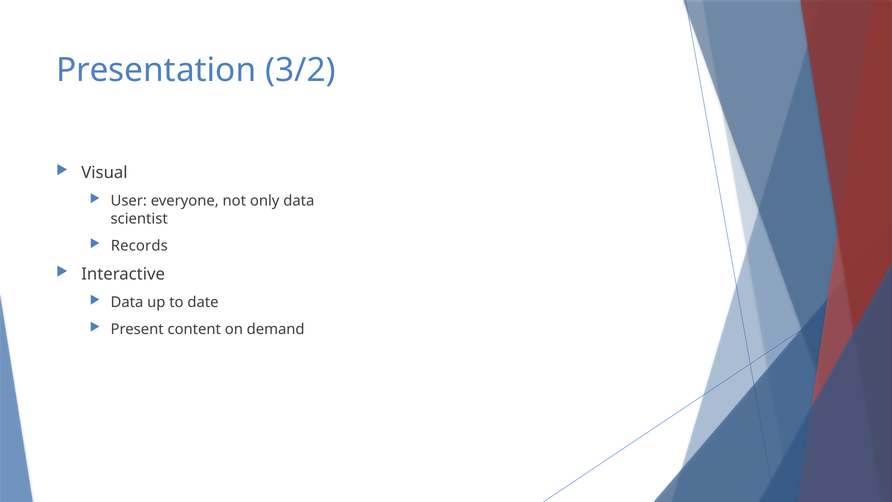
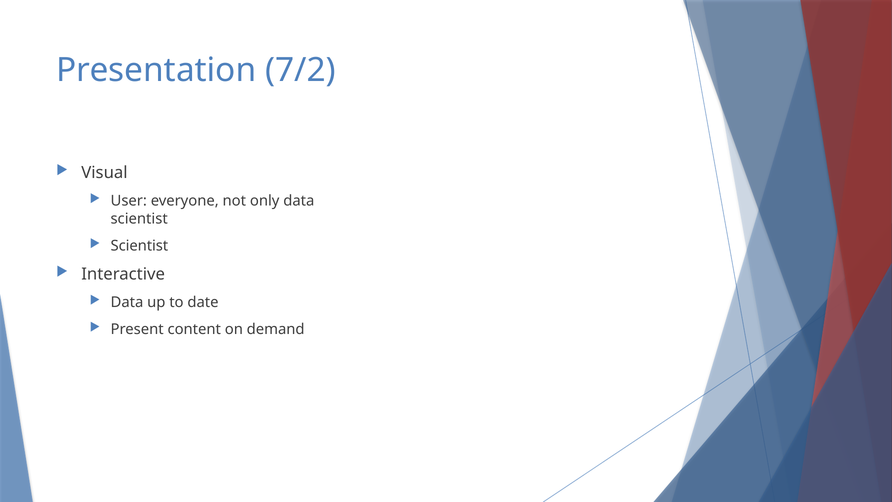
3/2: 3/2 -> 7/2
Records at (139, 246): Records -> Scientist
